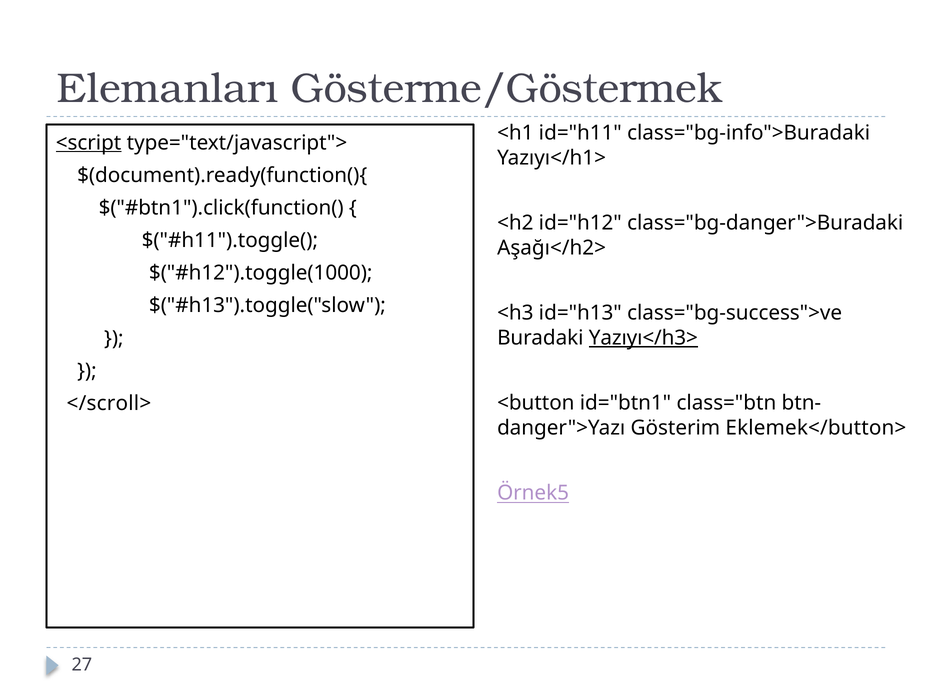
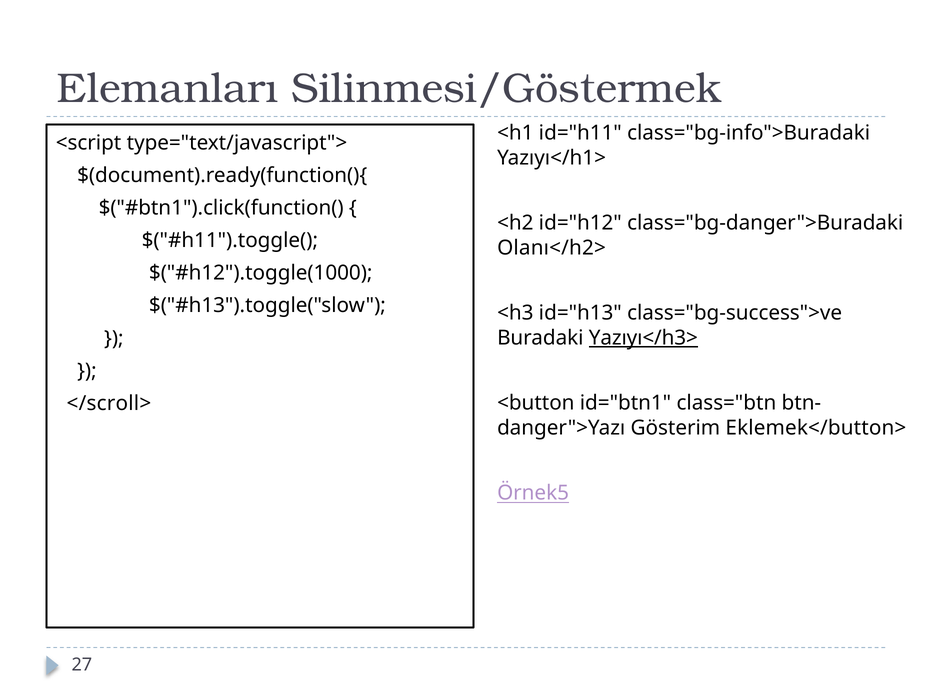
Gösterme/Göstermek: Gösterme/Göstermek -> Silinmesi/Göstermek
<script underline: present -> none
Aşağı</h2>: Aşağı</h2> -> Olanı</h2>
